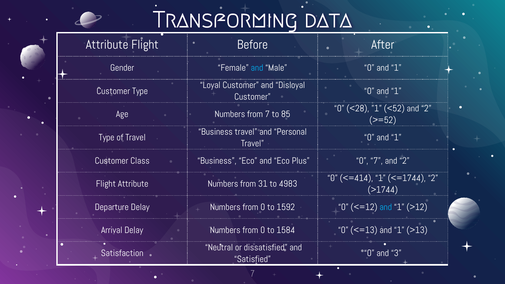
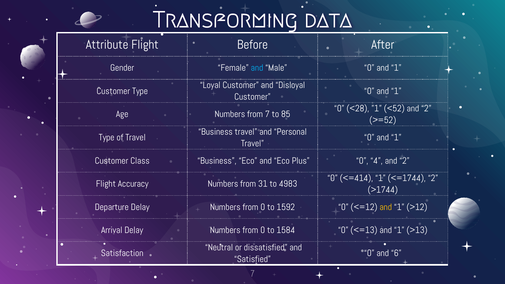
0 7: 7 -> 4
Flight Attribute: Attribute -> Accuracy
and at (386, 207) colour: light blue -> yellow
3: 3 -> 6
